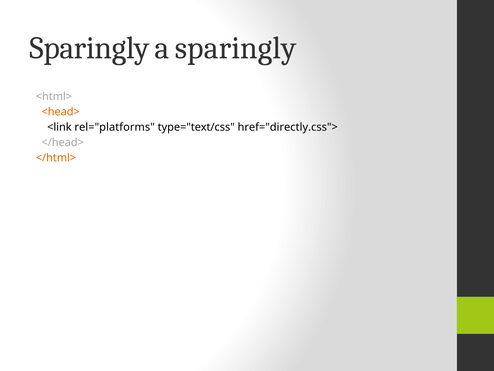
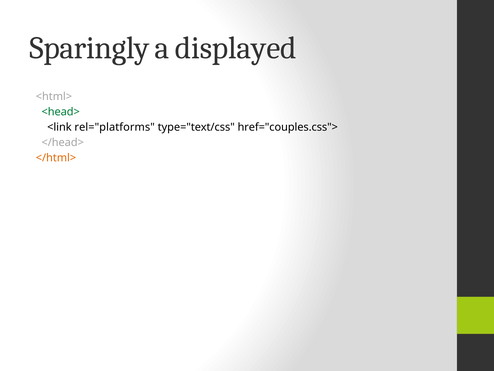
a sparingly: sparingly -> displayed
<head> colour: orange -> green
href="directly.css">: href="directly.css"> -> href="couples.css">
